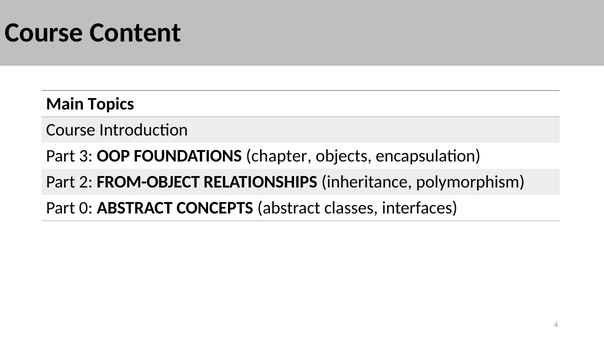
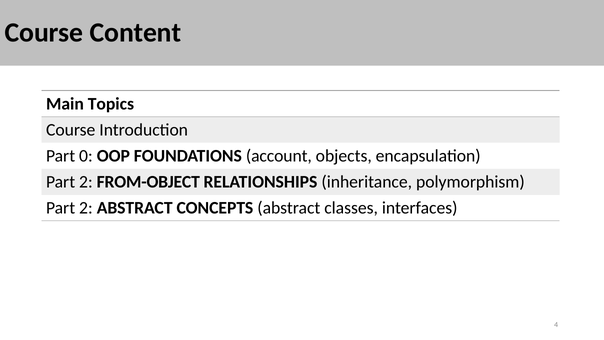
3: 3 -> 0
chapter: chapter -> account
0 at (86, 208): 0 -> 2
